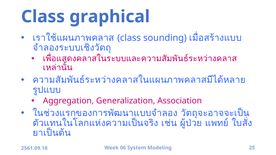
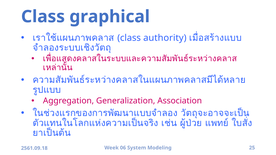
sounding: sounding -> authority
